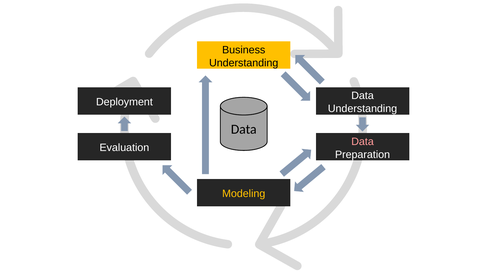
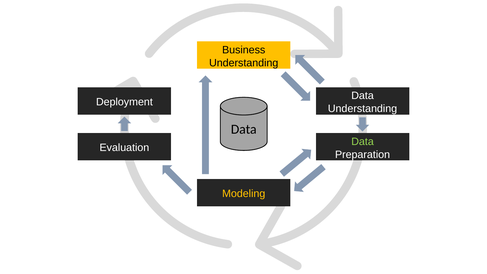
Data at (363, 142) colour: pink -> light green
